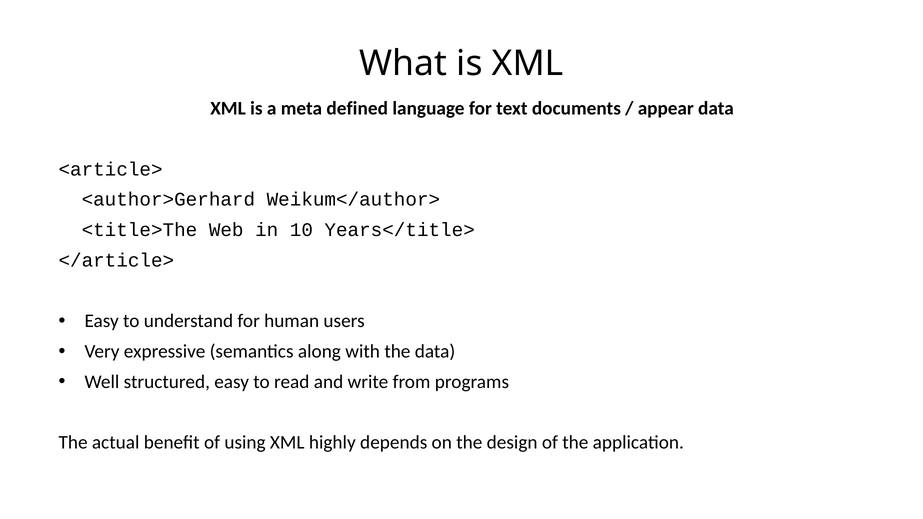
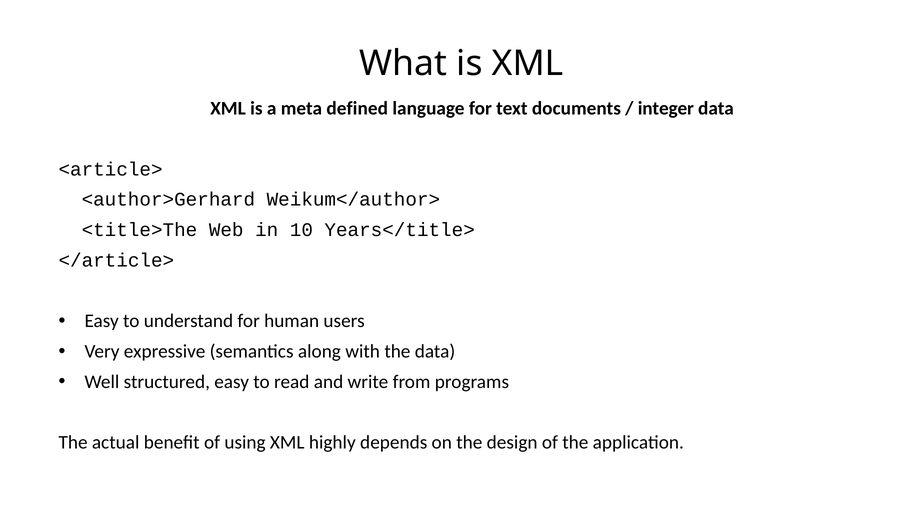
appear: appear -> integer
